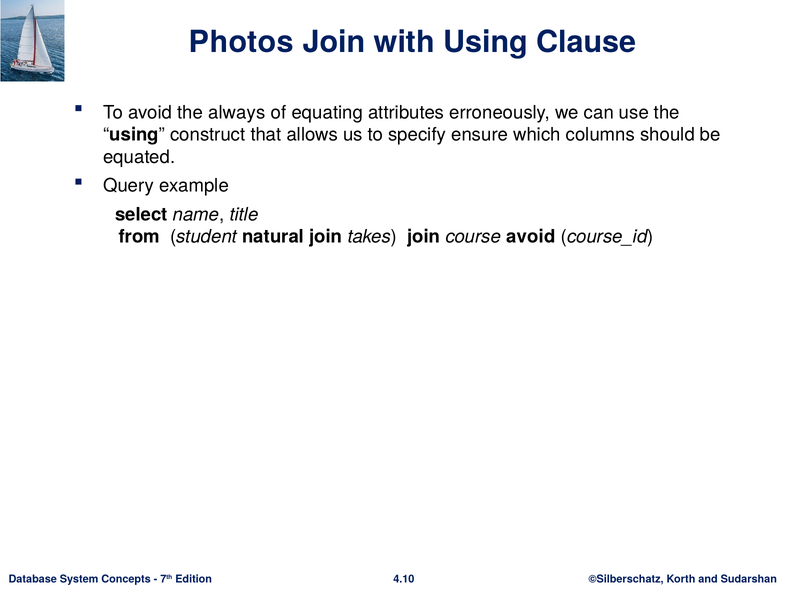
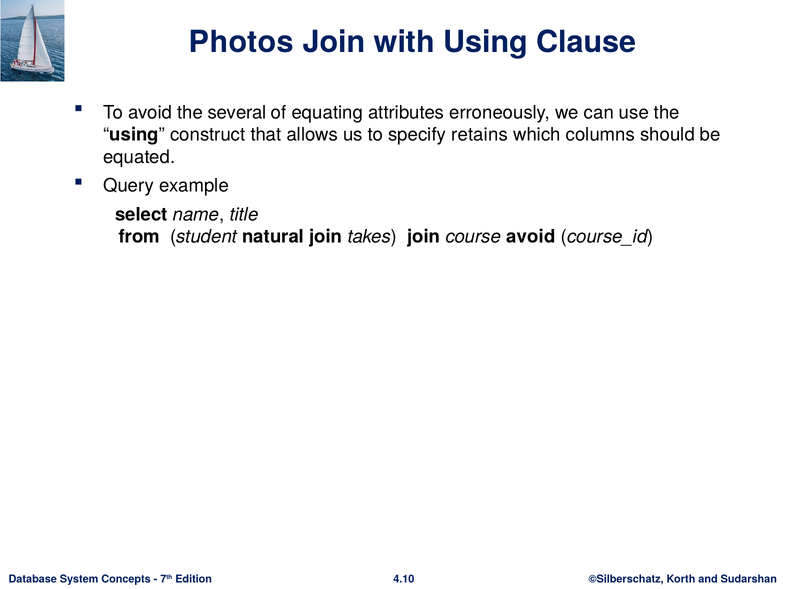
always: always -> several
ensure: ensure -> retains
